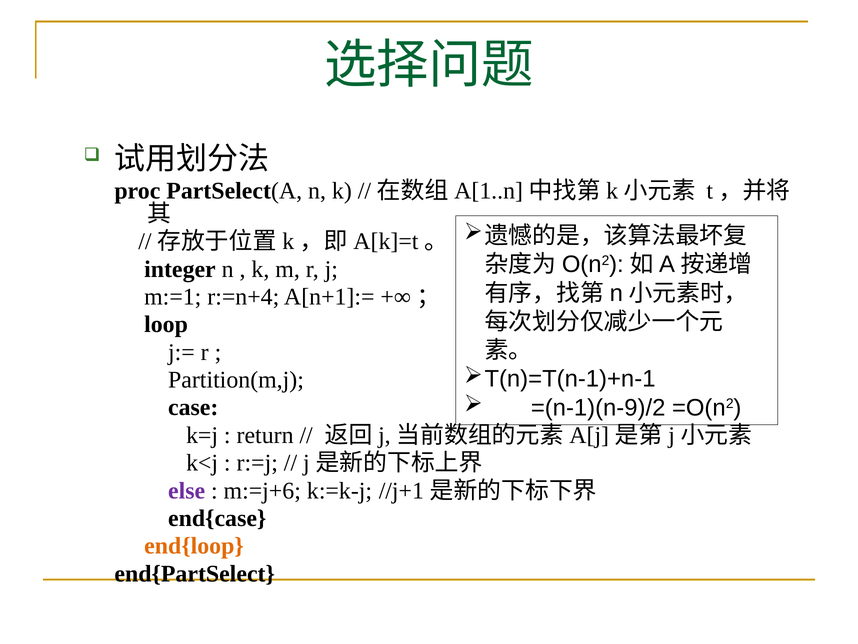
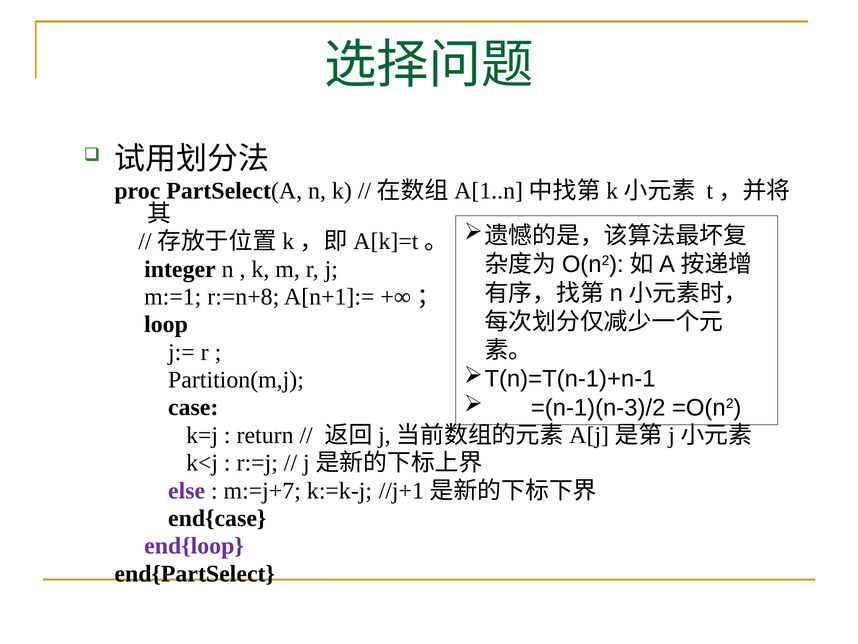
r:=n+4: r:=n+4 -> r:=n+8
=(n-1)(n-9)/2: =(n-1)(n-9)/2 -> =(n-1)(n-3)/2
m:=j+6: m:=j+6 -> m:=j+7
end{loop colour: orange -> purple
